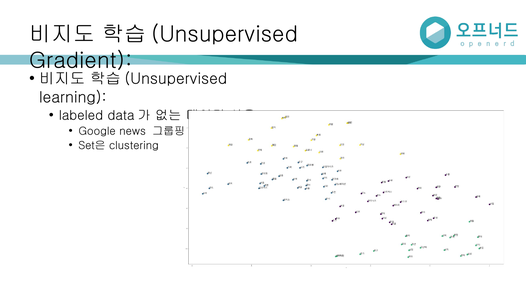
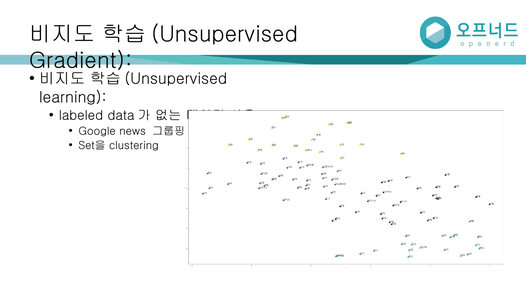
Set은: Set은 -> Set을
